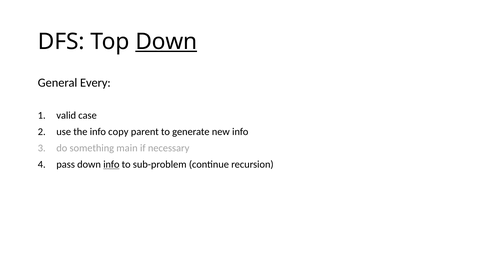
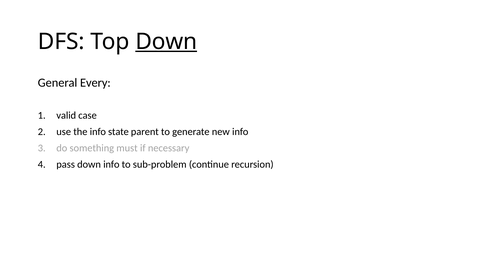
copy: copy -> state
main: main -> must
info at (111, 164) underline: present -> none
